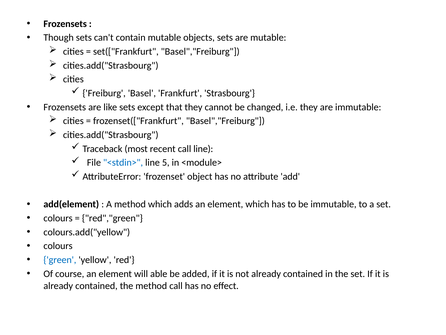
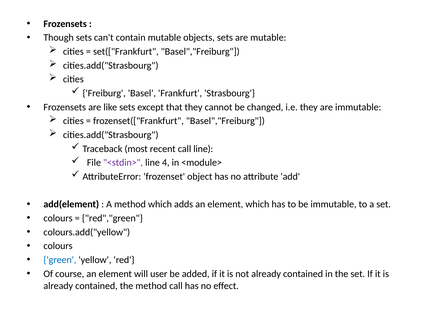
<stdin> colour: blue -> purple
5: 5 -> 4
able: able -> user
